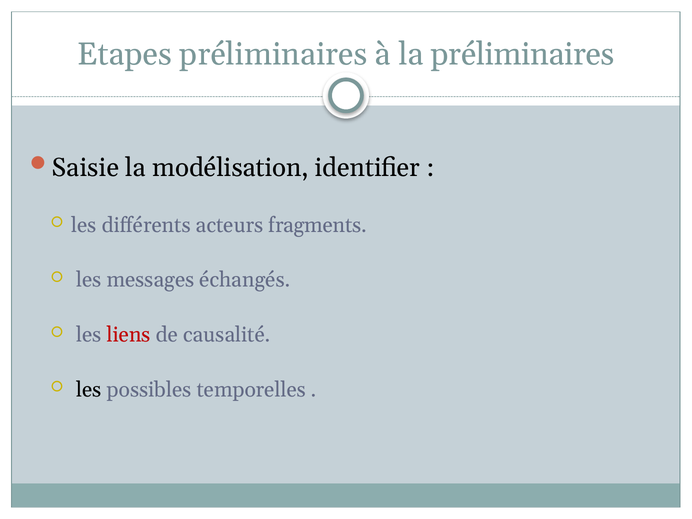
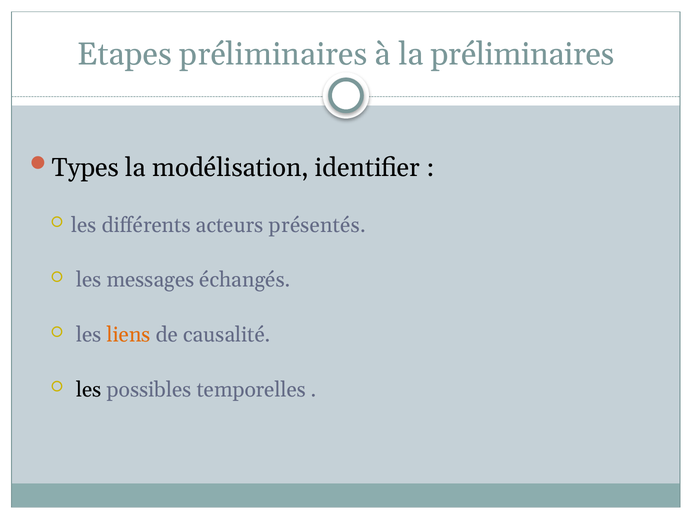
Saisie: Saisie -> Types
fragments: fragments -> présentés
liens colour: red -> orange
